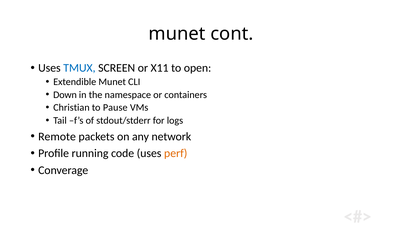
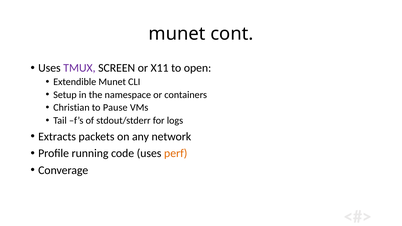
TMUX colour: blue -> purple
Down: Down -> Setup
Remote: Remote -> Extracts
